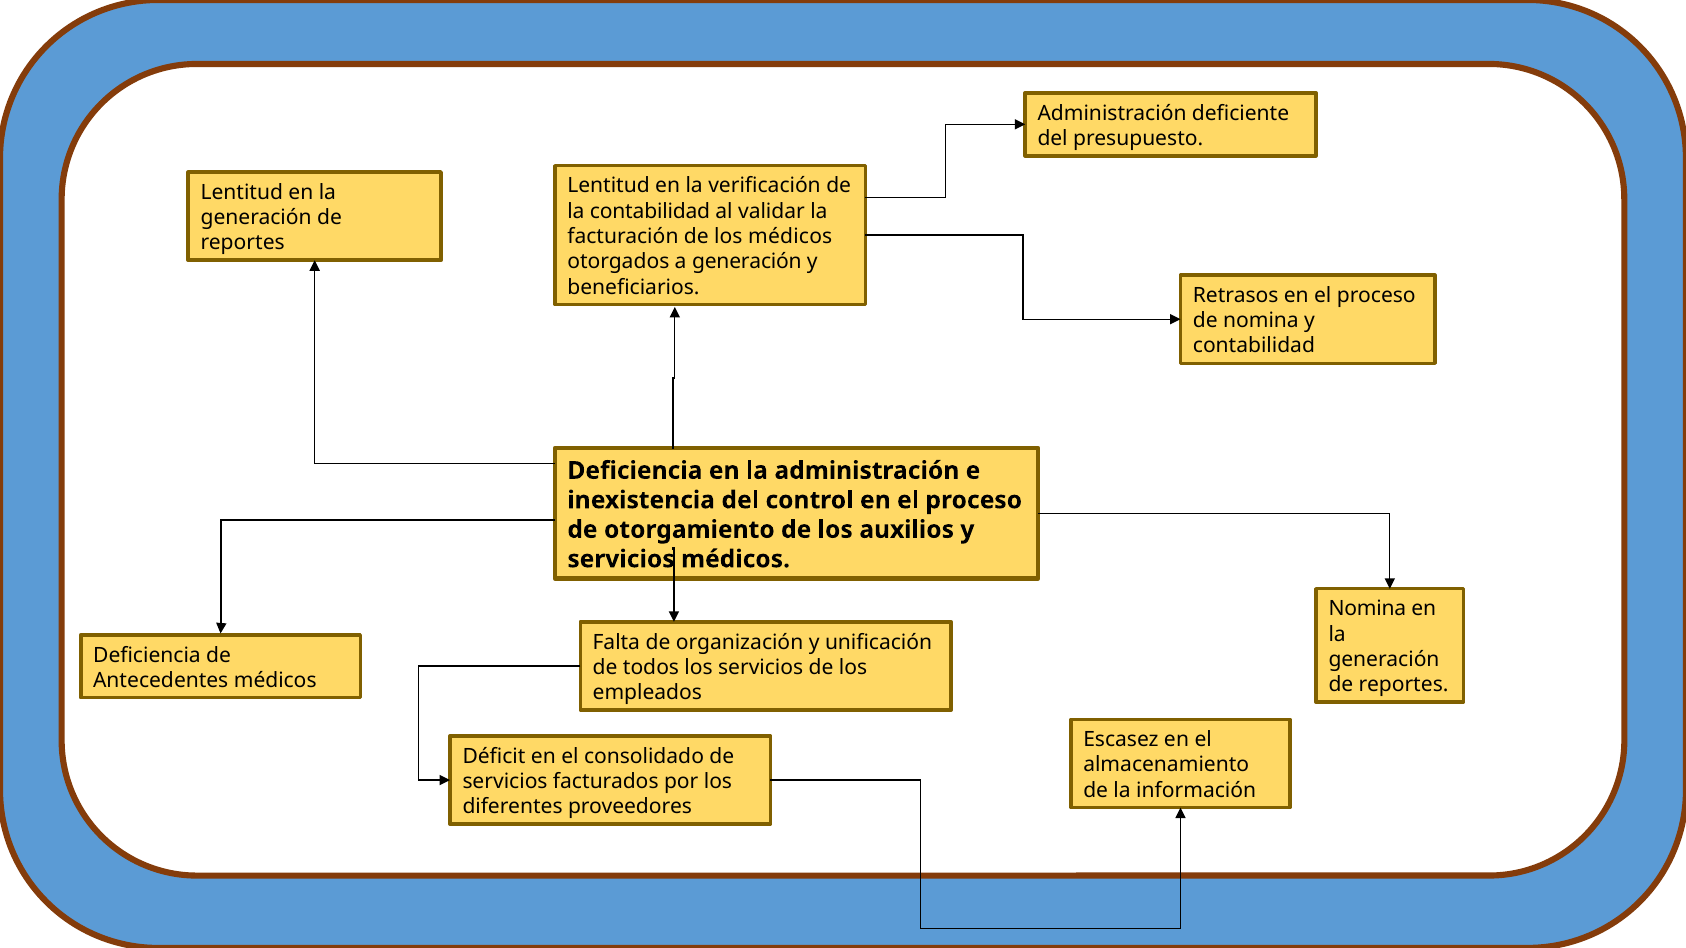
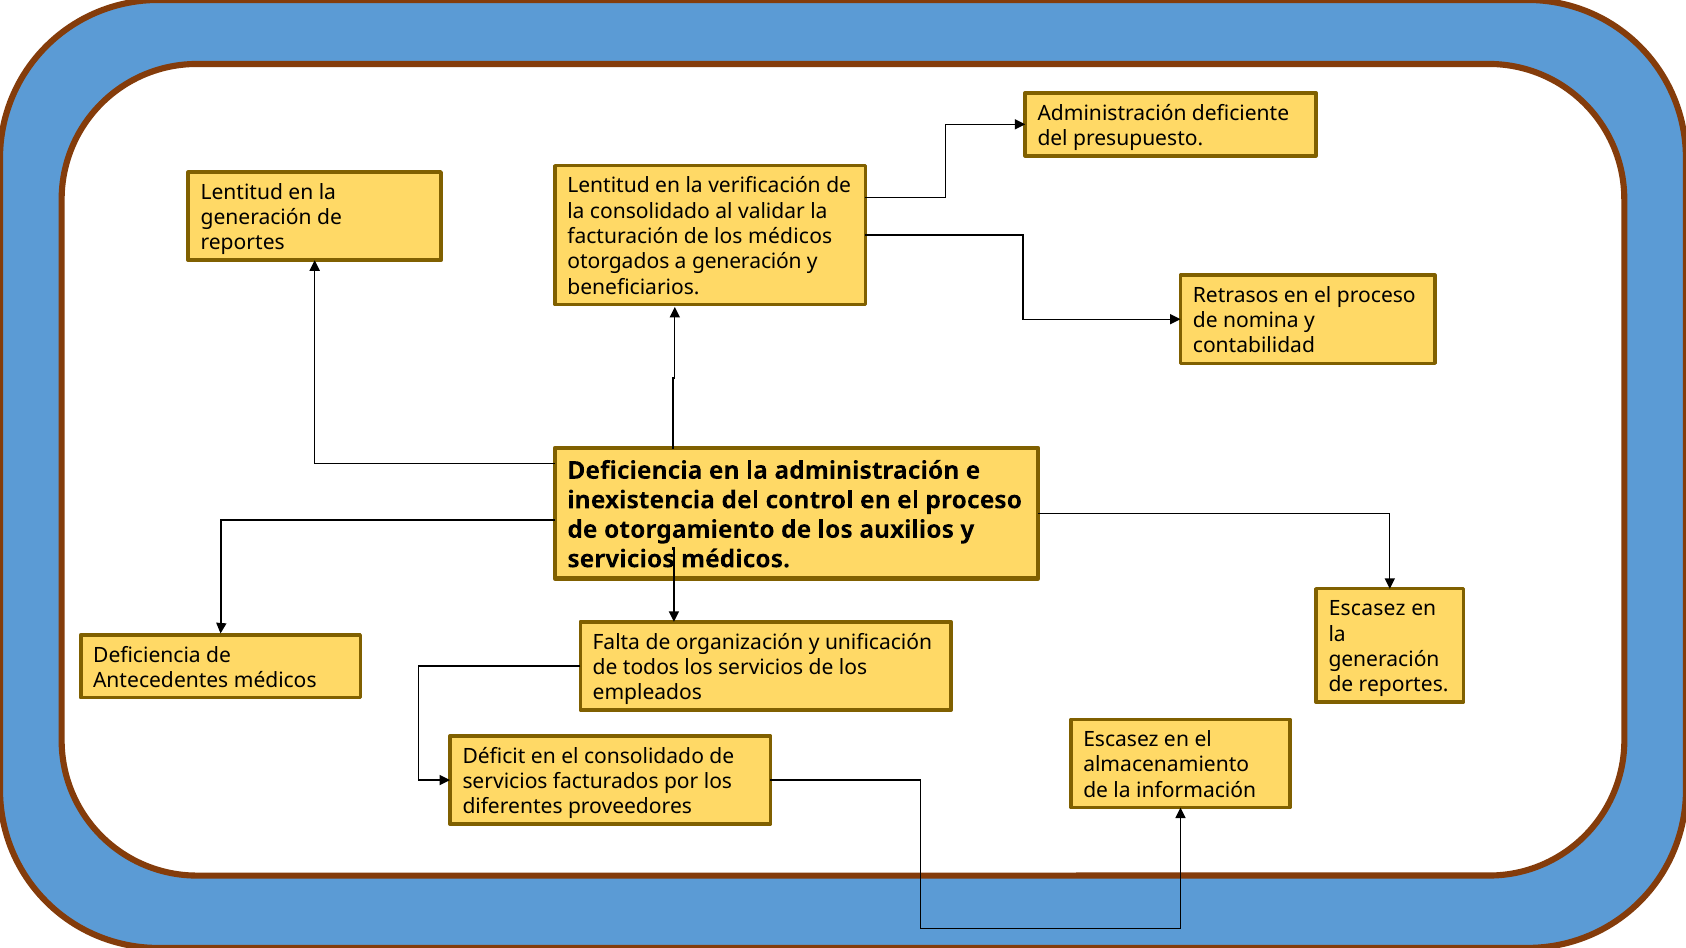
la contabilidad: contabilidad -> consolidado
Nomina at (1367, 609): Nomina -> Escasez
